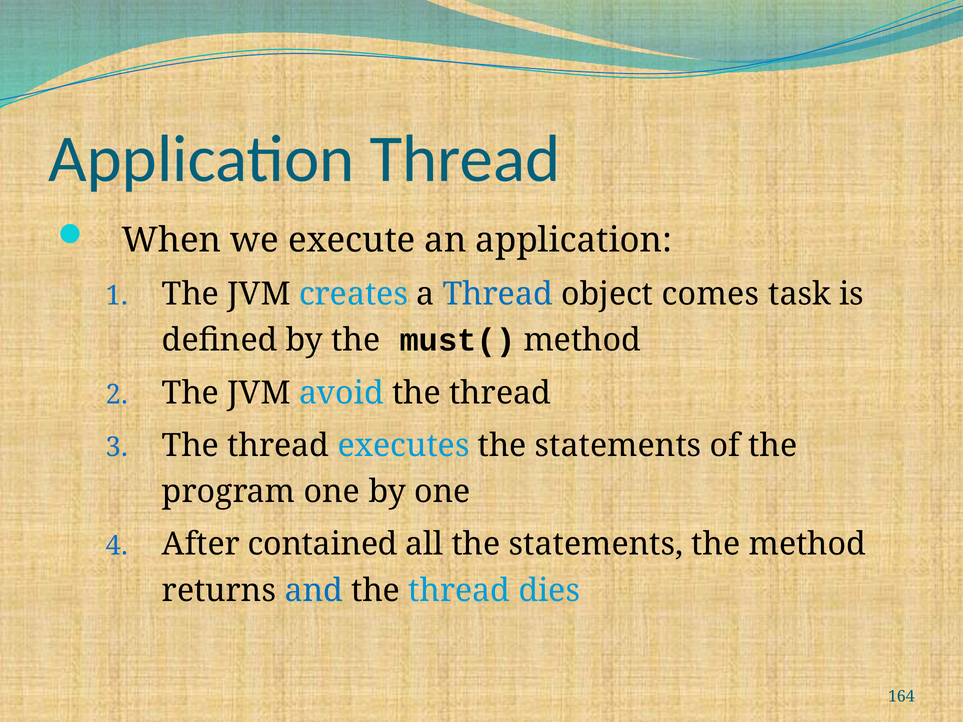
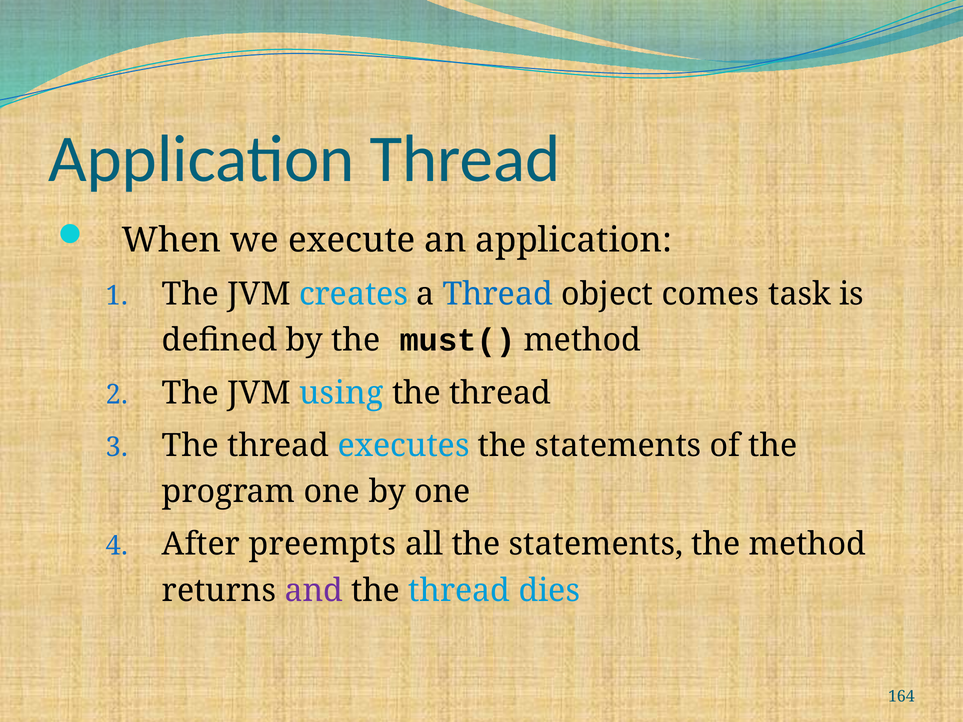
avoid: avoid -> using
contained: contained -> preempts
and colour: blue -> purple
